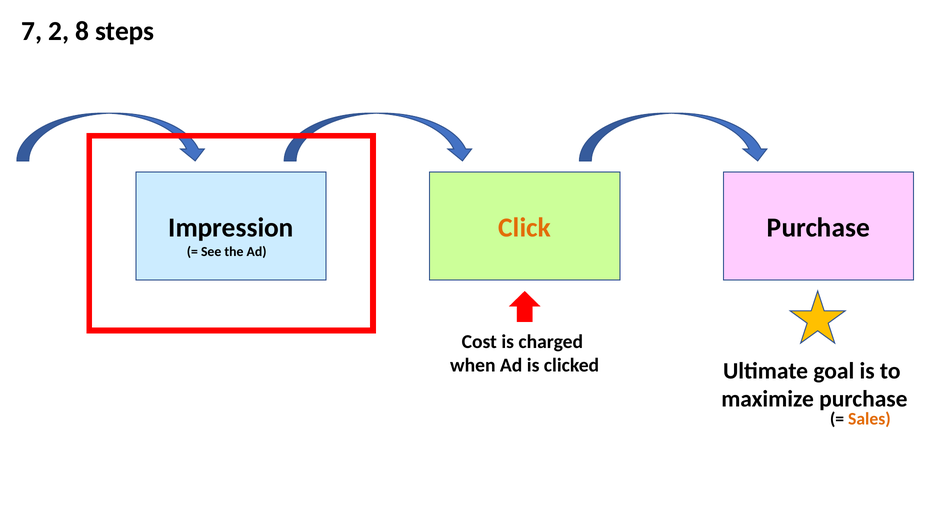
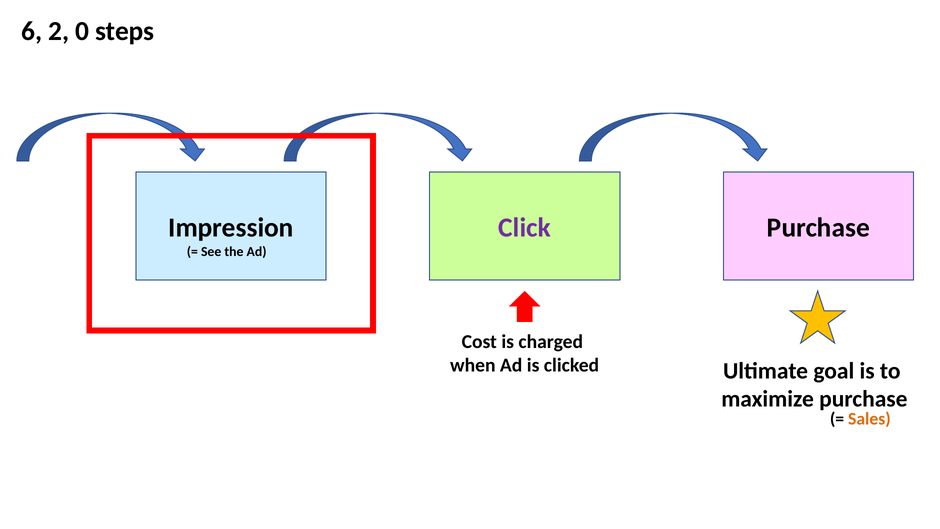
7: 7 -> 6
8: 8 -> 0
Click colour: orange -> purple
